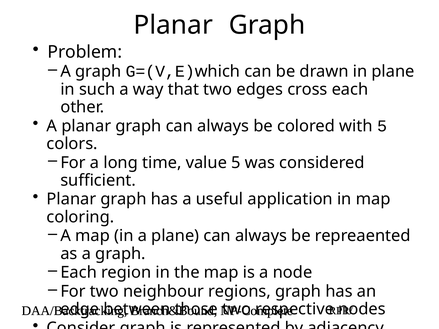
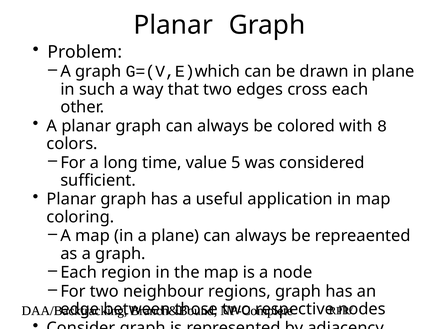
with 5: 5 -> 8
